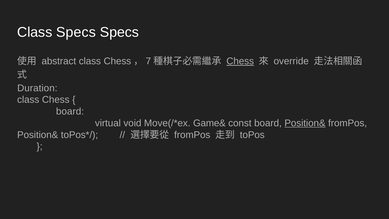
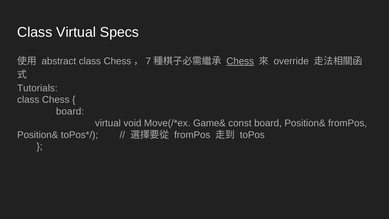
Class Specs: Specs -> Virtual
Duration: Duration -> Tutorials
Position& at (305, 123) underline: present -> none
